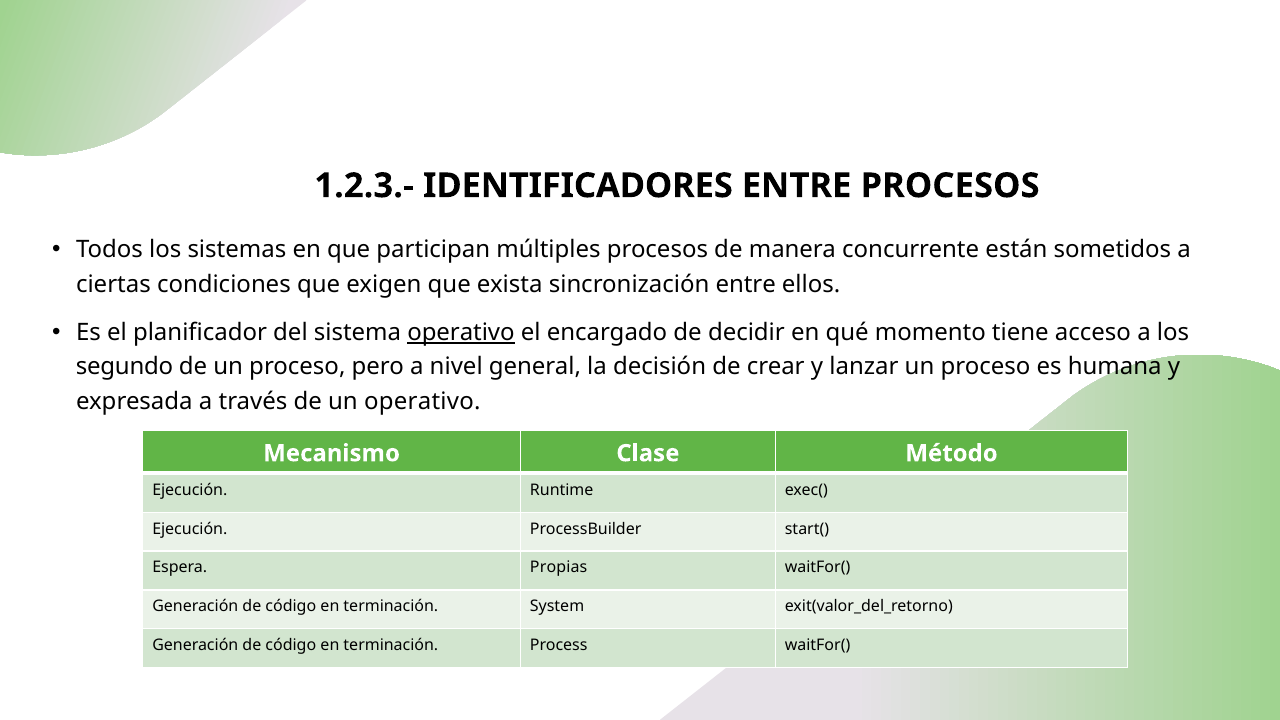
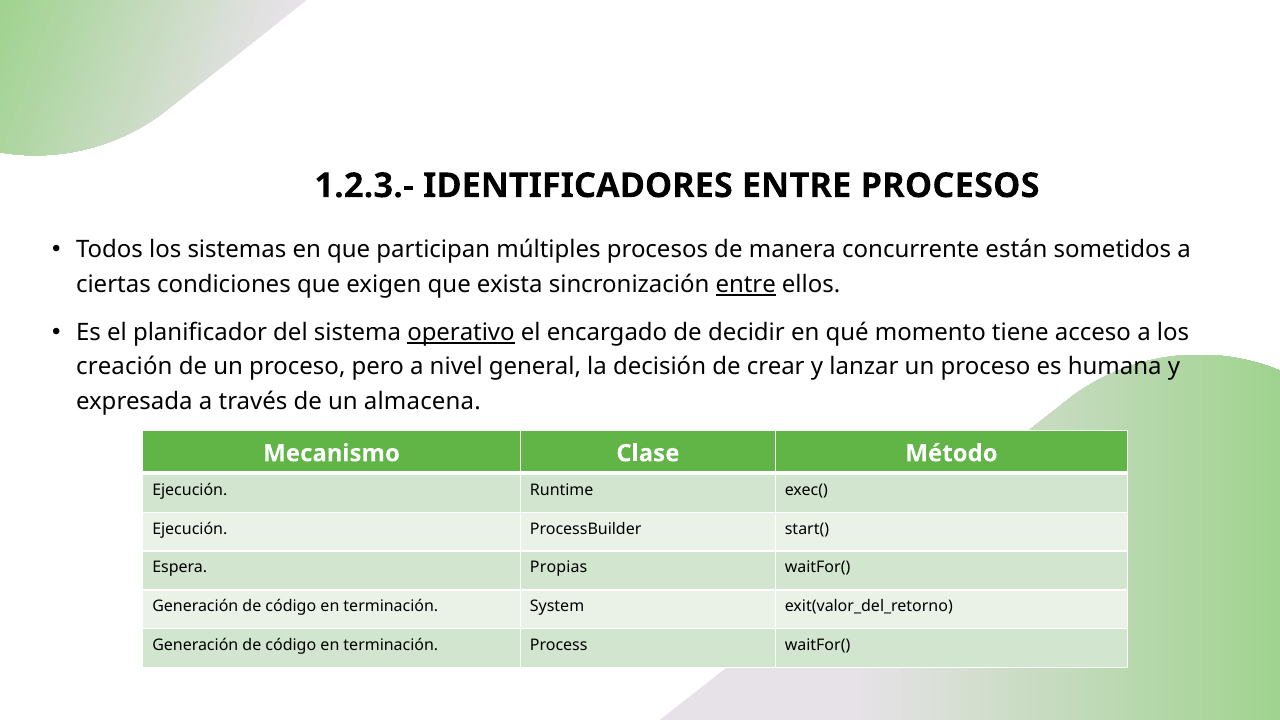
entre at (746, 285) underline: none -> present
segundo: segundo -> creación
un operativo: operativo -> almacena
